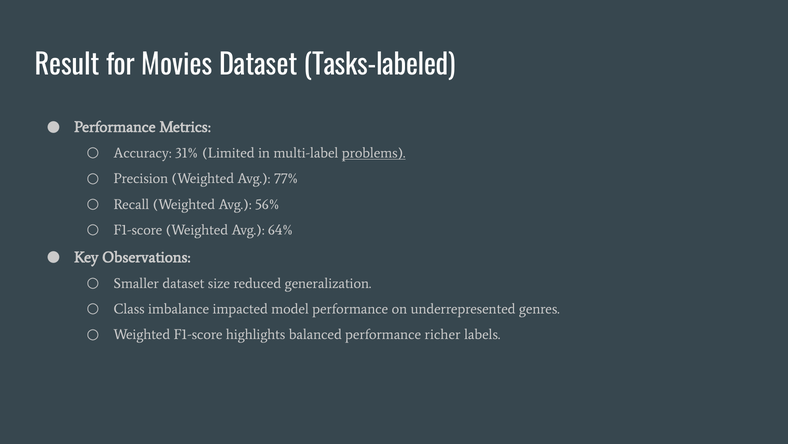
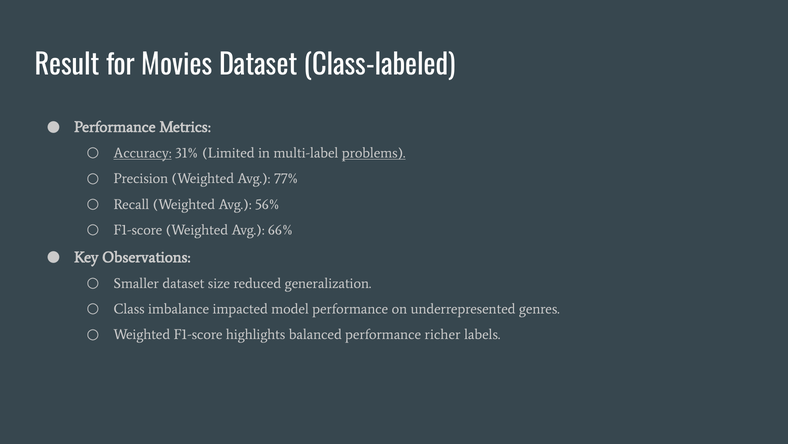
Tasks-labeled: Tasks-labeled -> Class-labeled
Accuracy underline: none -> present
64%: 64% -> 66%
